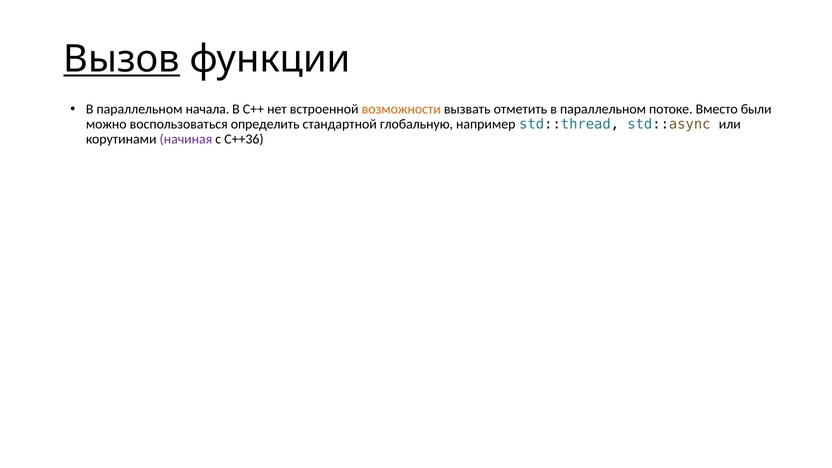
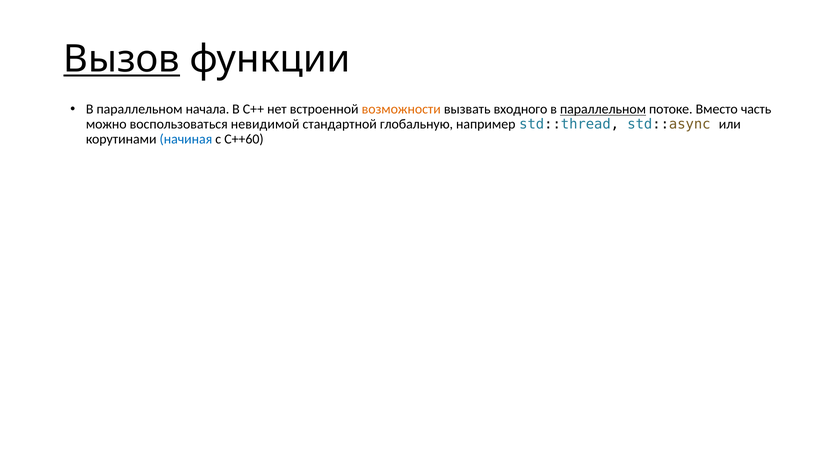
отметить: отметить -> входного
параллельном at (603, 109) underline: none -> present
были: были -> часть
определить: определить -> невидимой
начиная colour: purple -> blue
С++36: С++36 -> С++60
